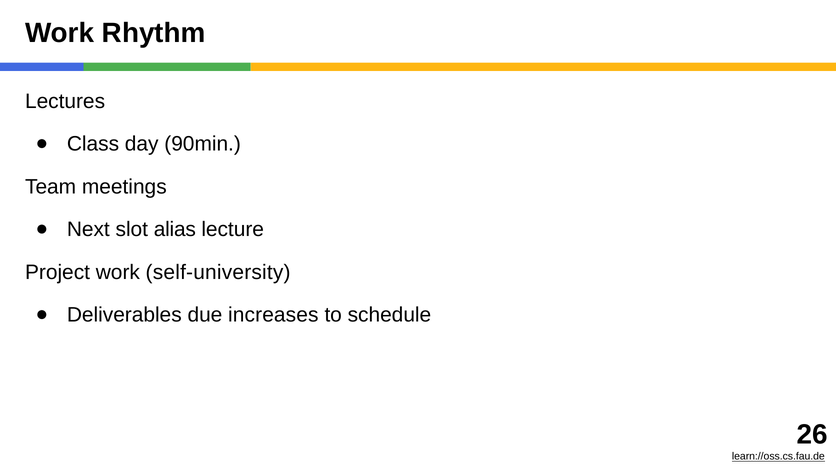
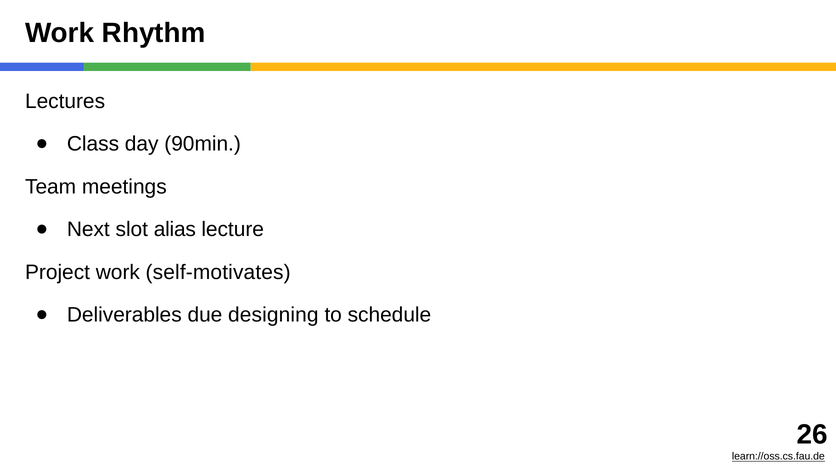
self-university: self-university -> self-motivates
increases: increases -> designing
